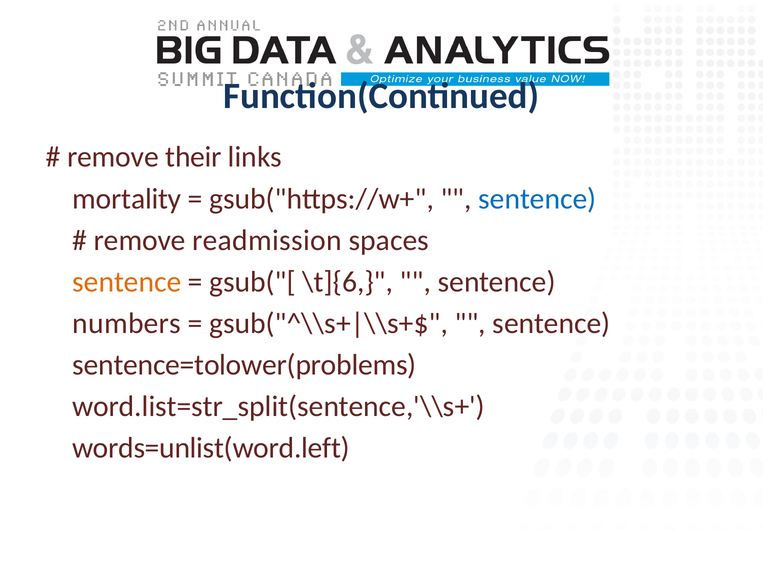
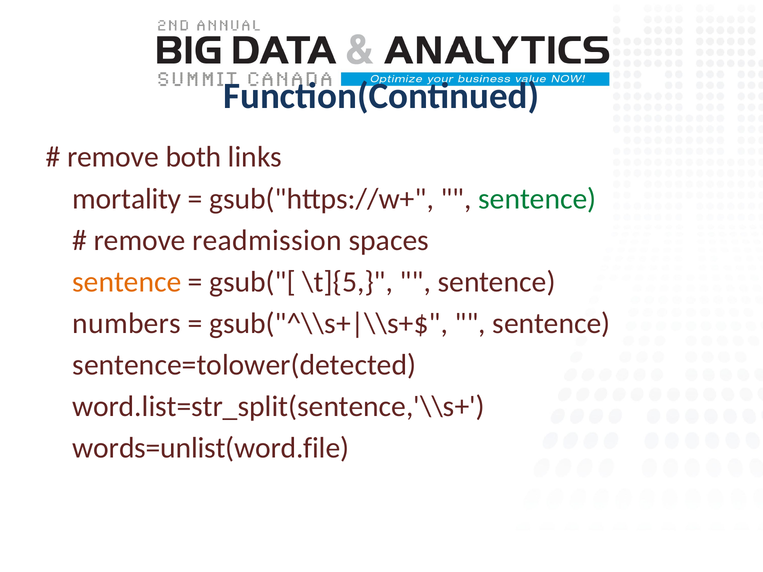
their: their -> both
sentence at (537, 199) colour: blue -> green
\t]{6: \t]{6 -> \t]{5
sentence=tolower(problems: sentence=tolower(problems -> sentence=tolower(detected
words=unlist(word.left: words=unlist(word.left -> words=unlist(word.file
